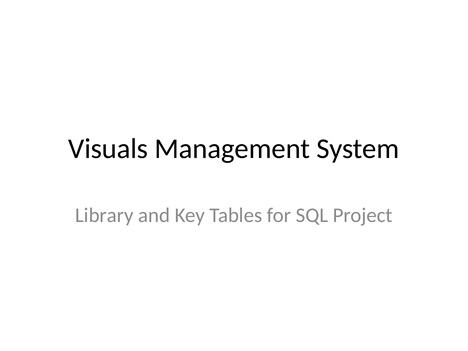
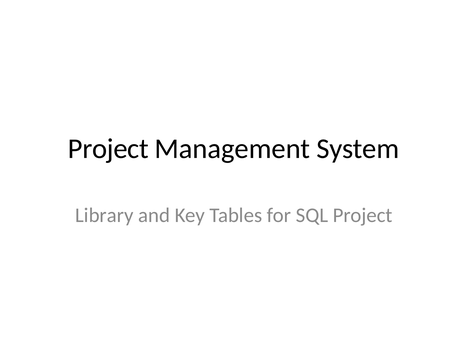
Visuals at (108, 149): Visuals -> Project
